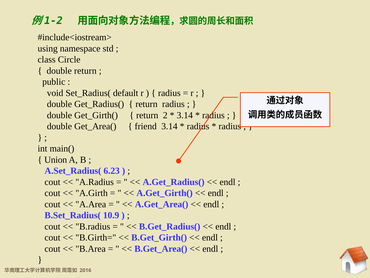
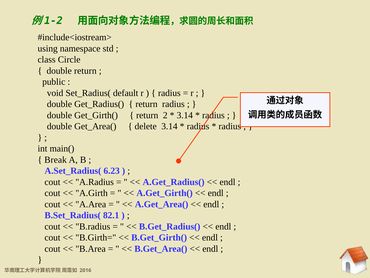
friend: friend -> delete
Union: Union -> Break
10.9: 10.9 -> 82.1
